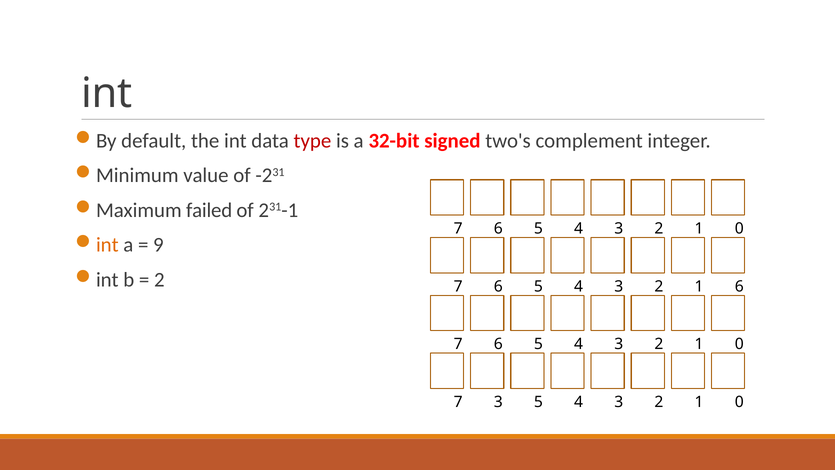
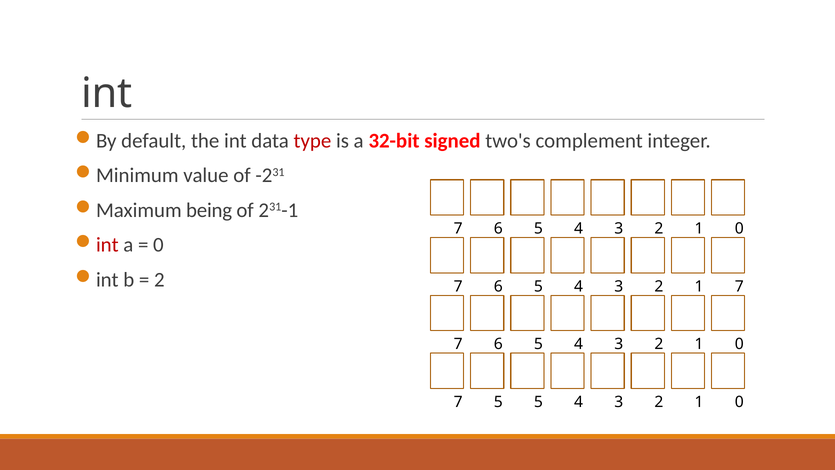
failed: failed -> being
int at (107, 245) colour: orange -> red
9 at (158, 245): 9 -> 0
1 6: 6 -> 7
7 3: 3 -> 5
